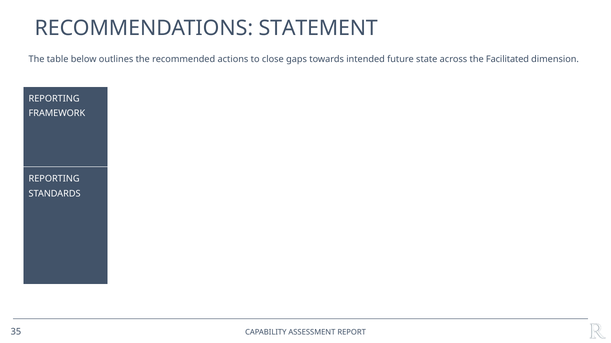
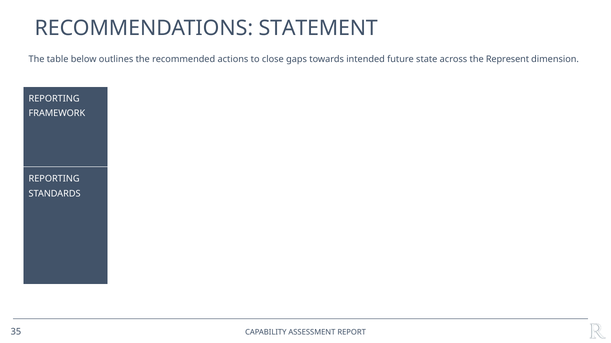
Facilitated: Facilitated -> Represent
